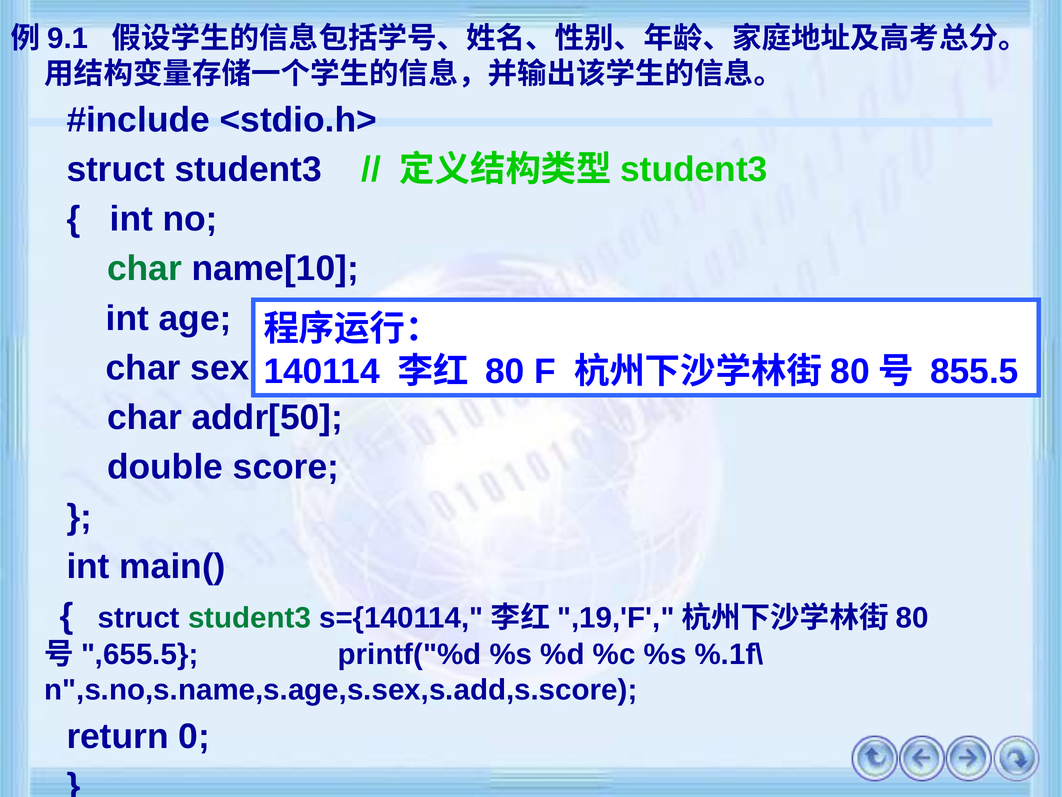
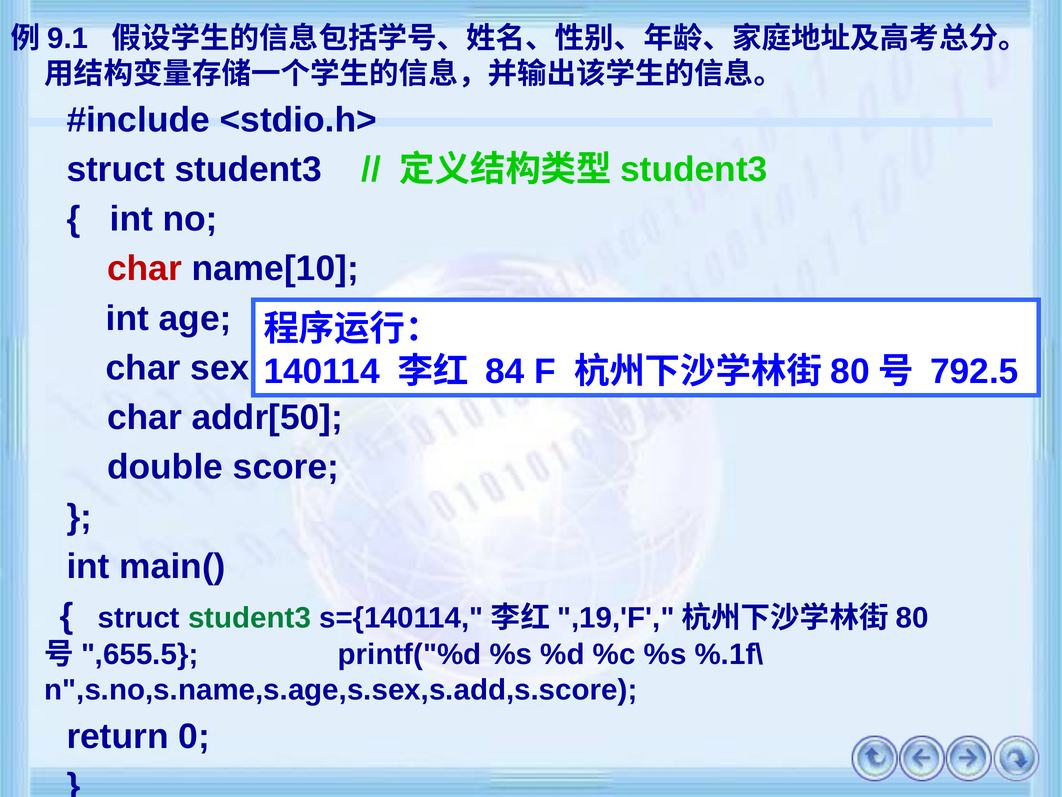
char at (145, 269) colour: green -> red
80: 80 -> 84
855.5: 855.5 -> 792.5
